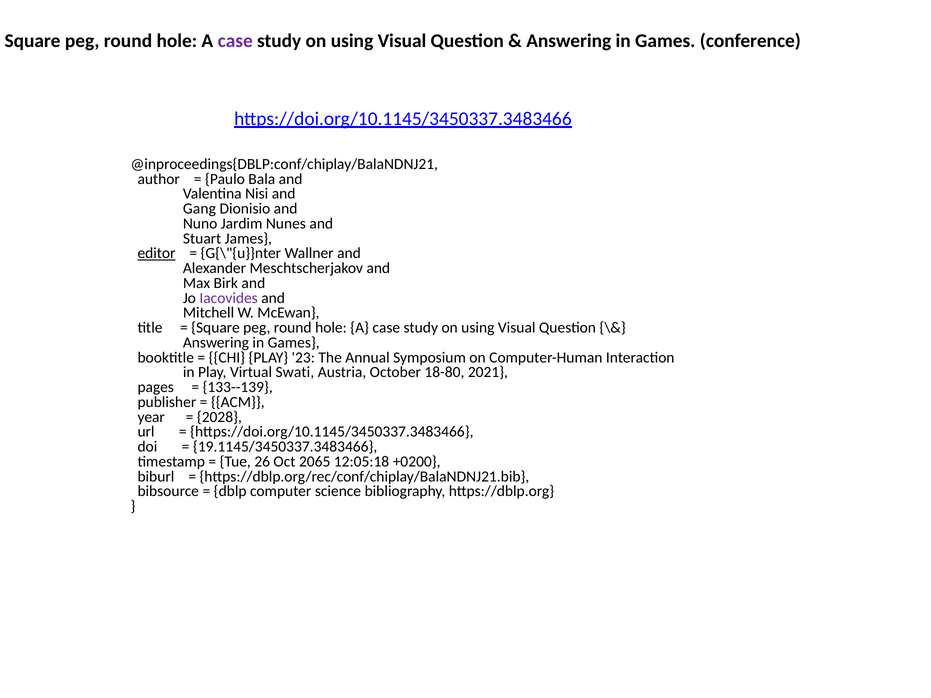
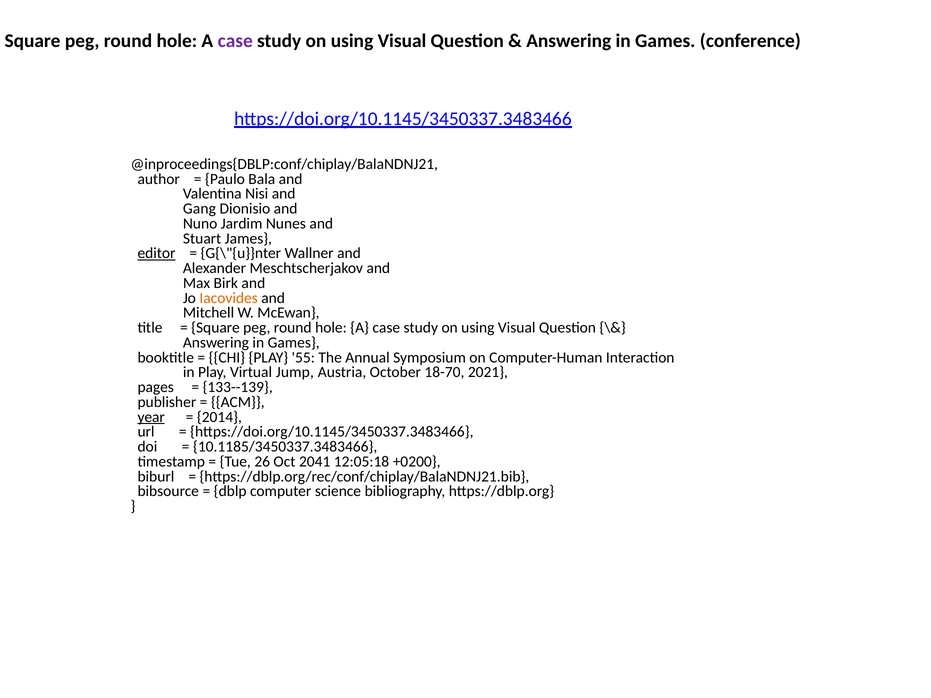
Iacovides colour: purple -> orange
23: 23 -> 55
Swati: Swati -> Jump
18-80: 18-80 -> 18-70
year underline: none -> present
2028: 2028 -> 2014
19.1145/3450337.3483466: 19.1145/3450337.3483466 -> 10.1185/3450337.3483466
2065: 2065 -> 2041
